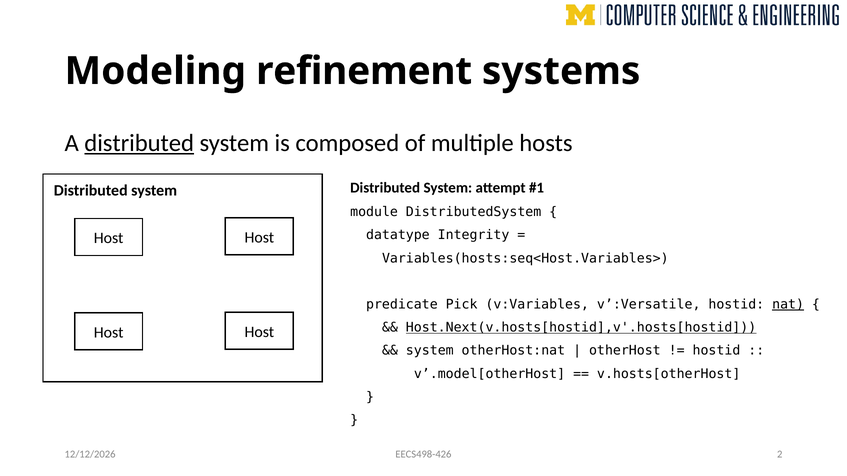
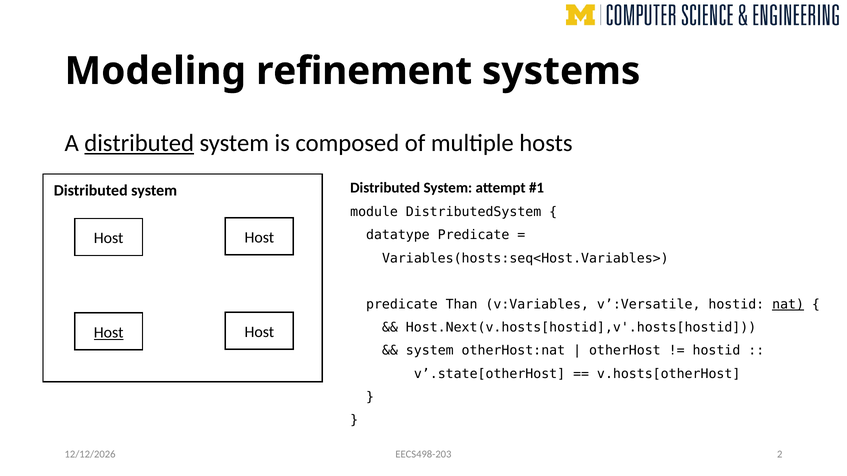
datatype Integrity: Integrity -> Predicate
Pick: Pick -> Than
Host.Next(v.hosts[hostid],v'.hosts[hostid underline: present -> none
Host at (109, 333) underline: none -> present
v’.model[otherHost: v’.model[otherHost -> v’.state[otherHost
EECS498-426: EECS498-426 -> EECS498-203
